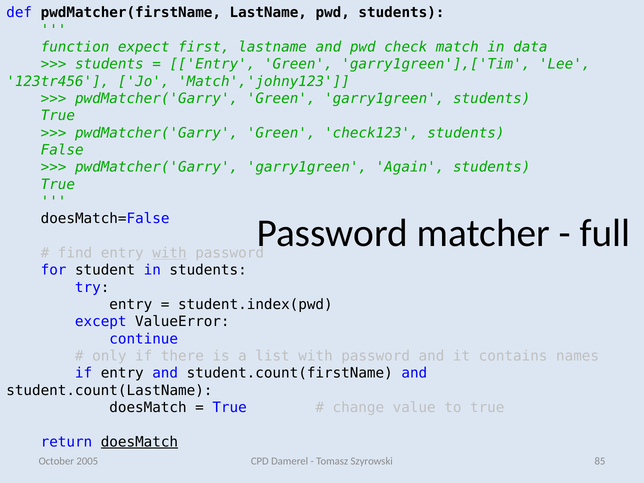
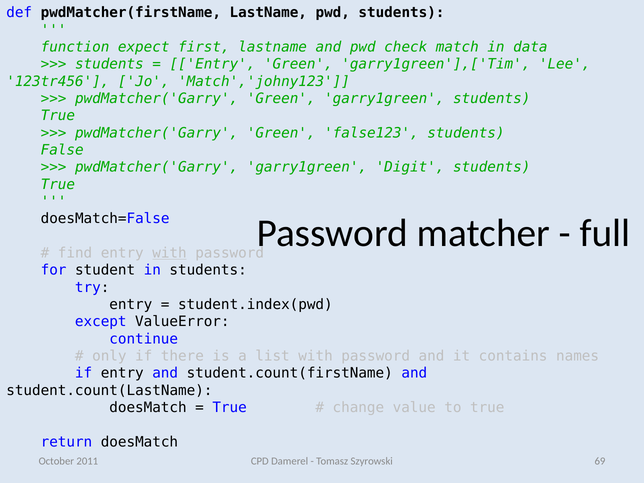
check123: check123 -> false123
Again: Again -> Digit
doesMatch at (139, 442) underline: present -> none
85: 85 -> 69
2005: 2005 -> 2011
